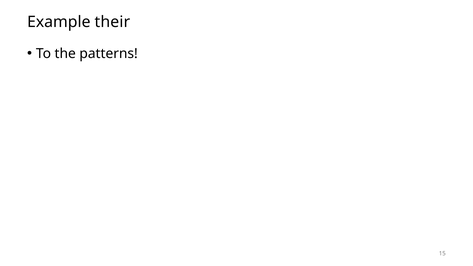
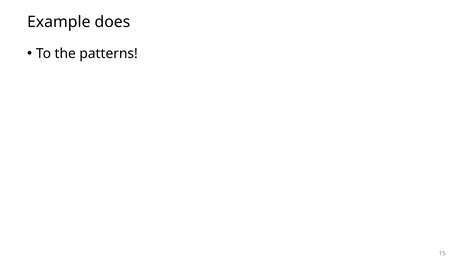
their: their -> does
